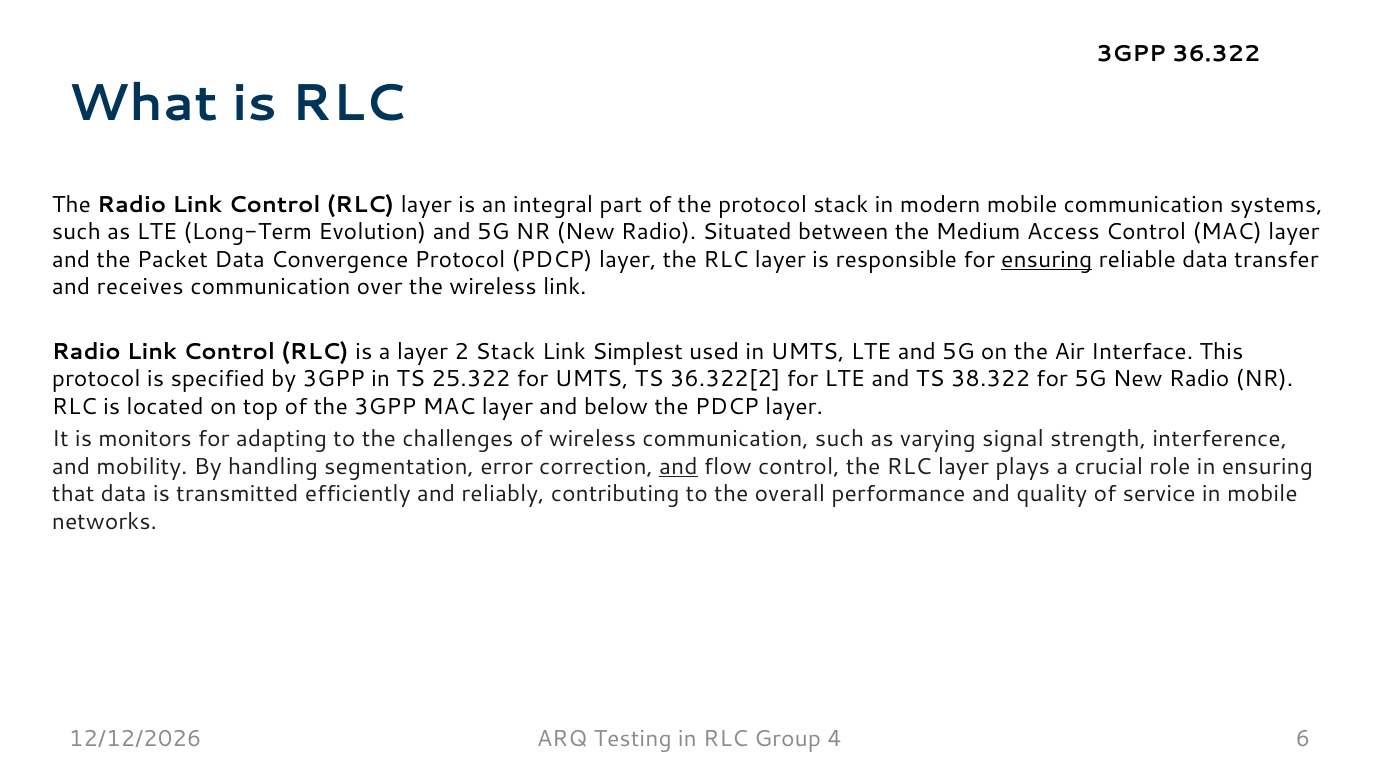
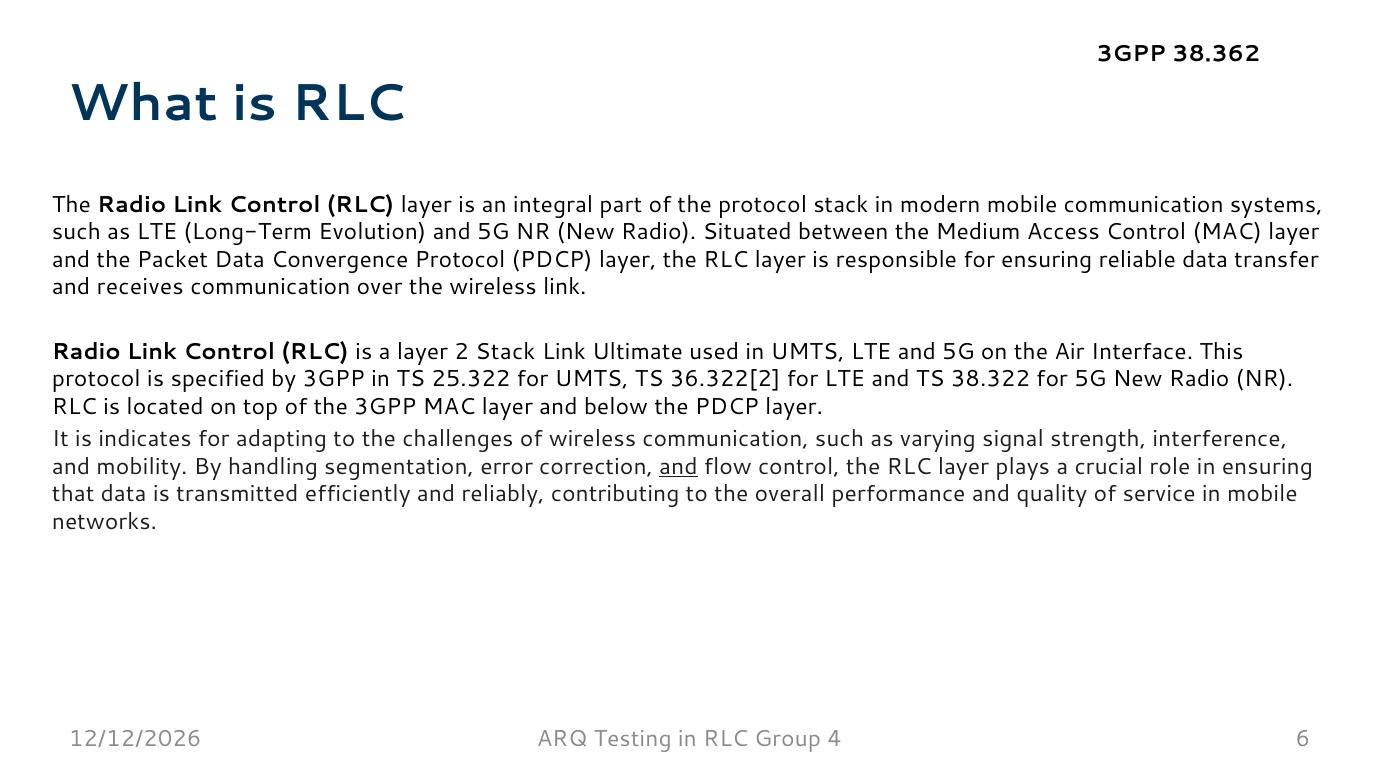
36.322: 36.322 -> 38.362
ensuring at (1047, 260) underline: present -> none
Simplest: Simplest -> Ultimate
monitors: monitors -> indicates
